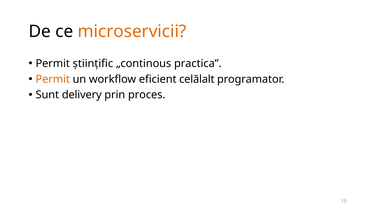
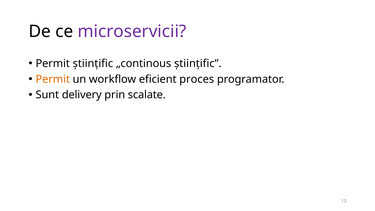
microservicii colour: orange -> purple
„continous practica: practica -> științific
celălalt: celălalt -> proces
proces: proces -> scalate
